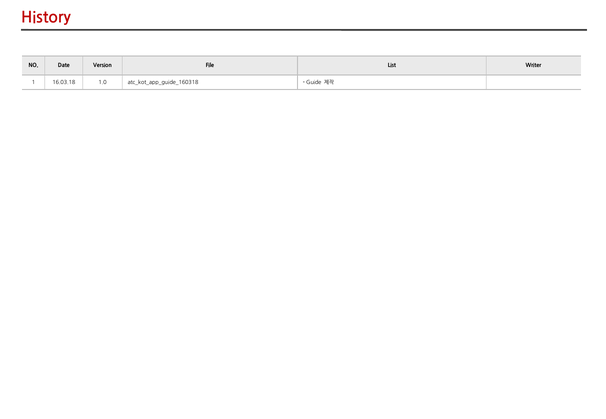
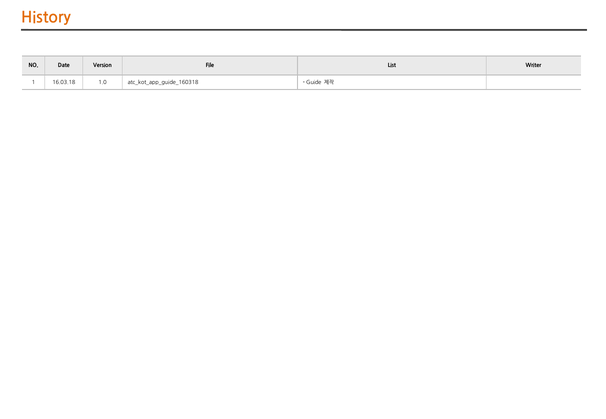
History colour: red -> orange
